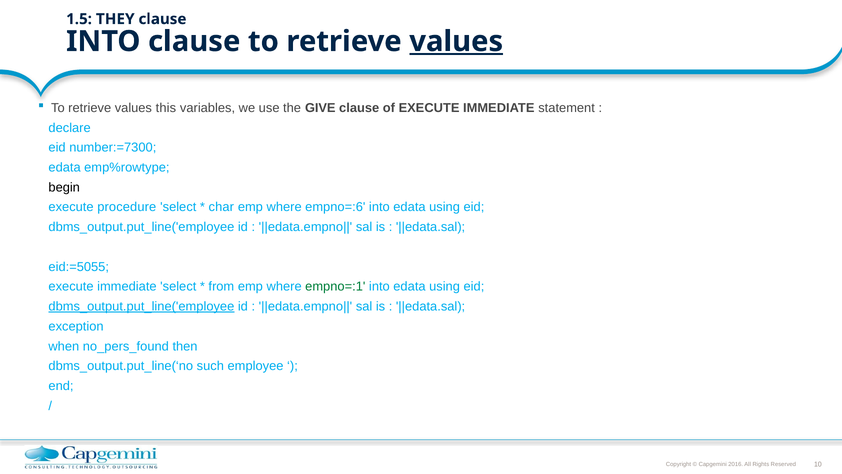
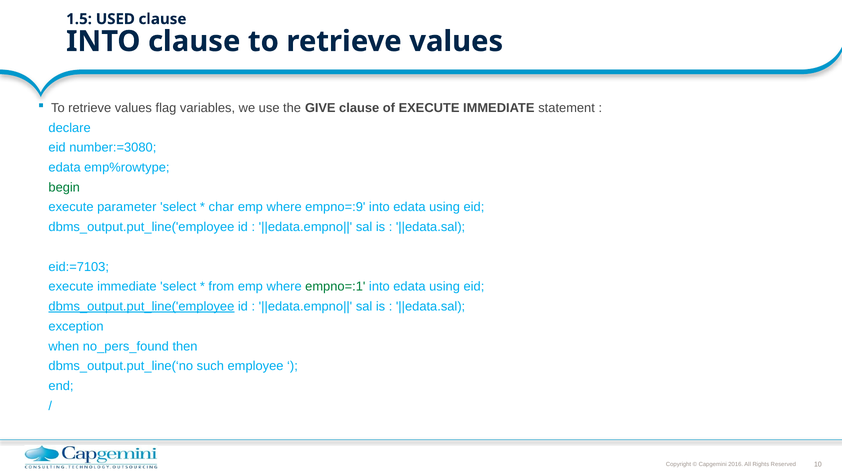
THEY: THEY -> USED
values at (456, 41) underline: present -> none
this: this -> flag
number:=7300: number:=7300 -> number:=3080
begin colour: black -> green
procedure: procedure -> parameter
empno=:6: empno=:6 -> empno=:9
eid:=5055: eid:=5055 -> eid:=7103
